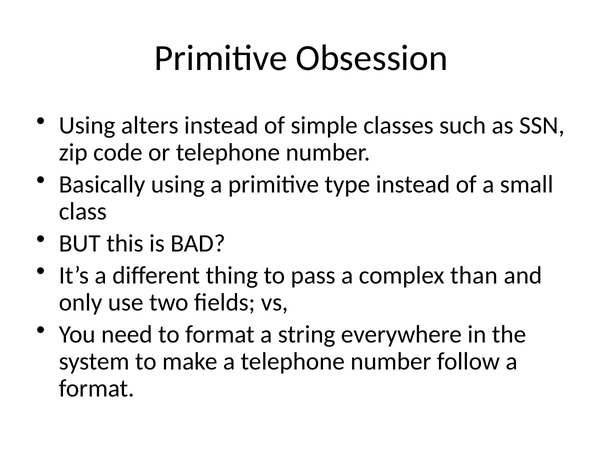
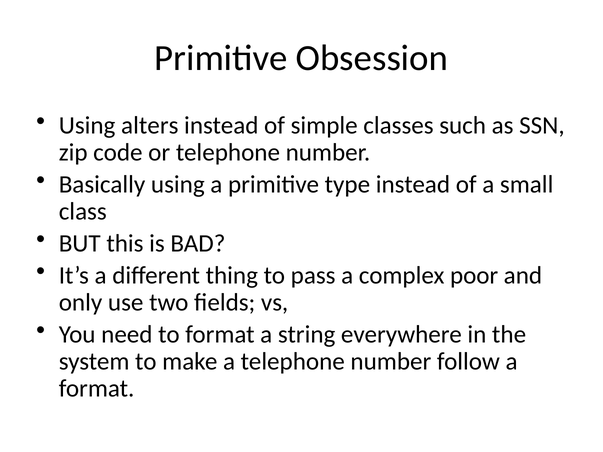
than: than -> poor
